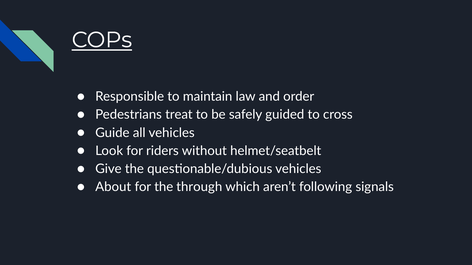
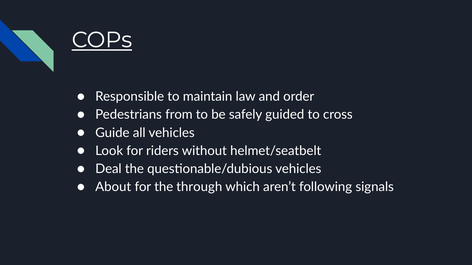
treat: treat -> from
Give: Give -> Deal
